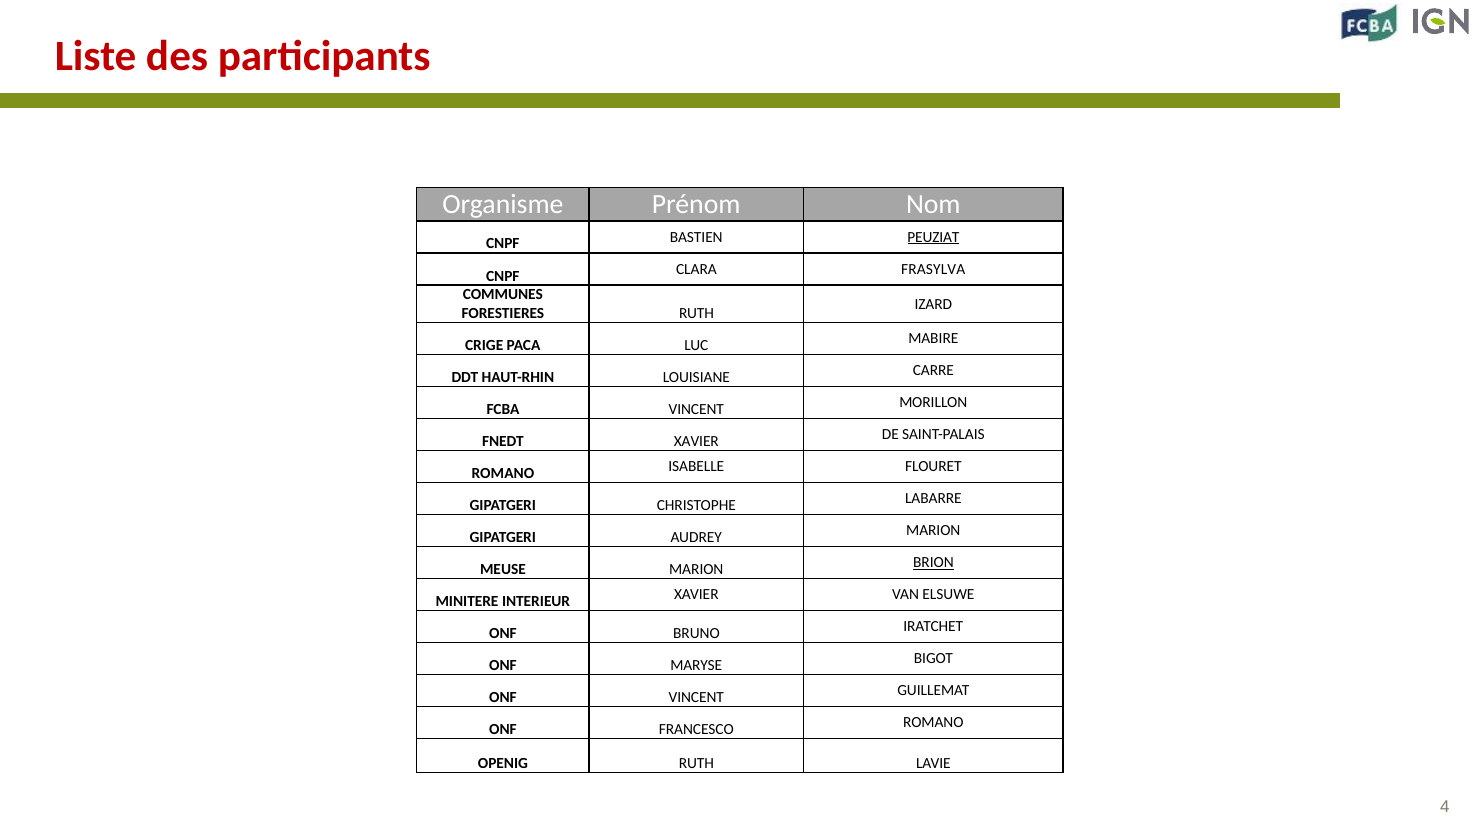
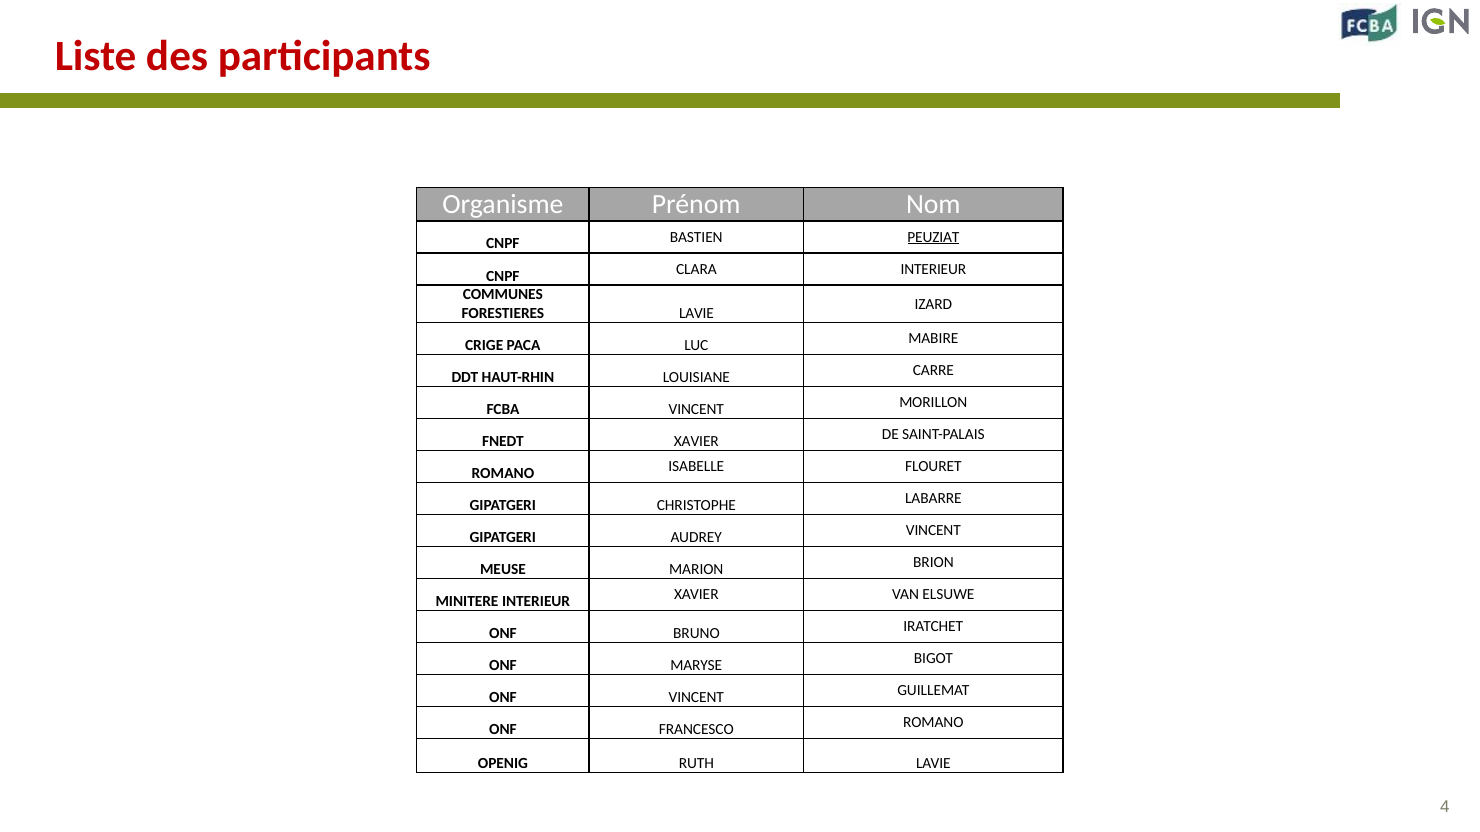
CLARA FRASYLVA: FRASYLVA -> INTERIEUR
FORESTIERES RUTH: RUTH -> LAVIE
AUDREY MARION: MARION -> VINCENT
BRION underline: present -> none
